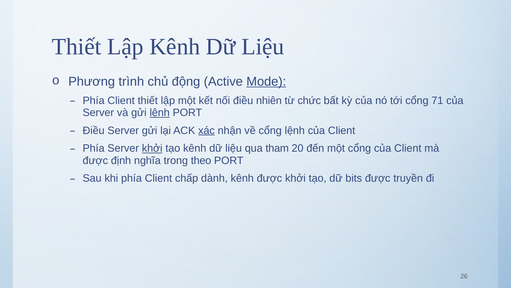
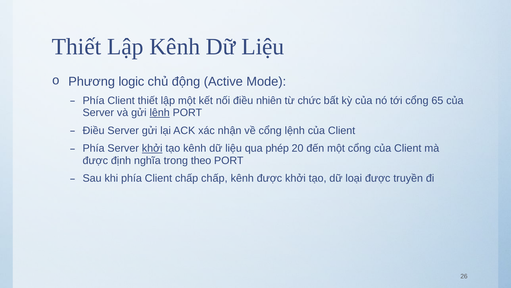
trình: trình -> logic
Mode underline: present -> none
71: 71 -> 65
xác underline: present -> none
tham: tham -> phép
chấp dành: dành -> chấp
bits: bits -> loại
